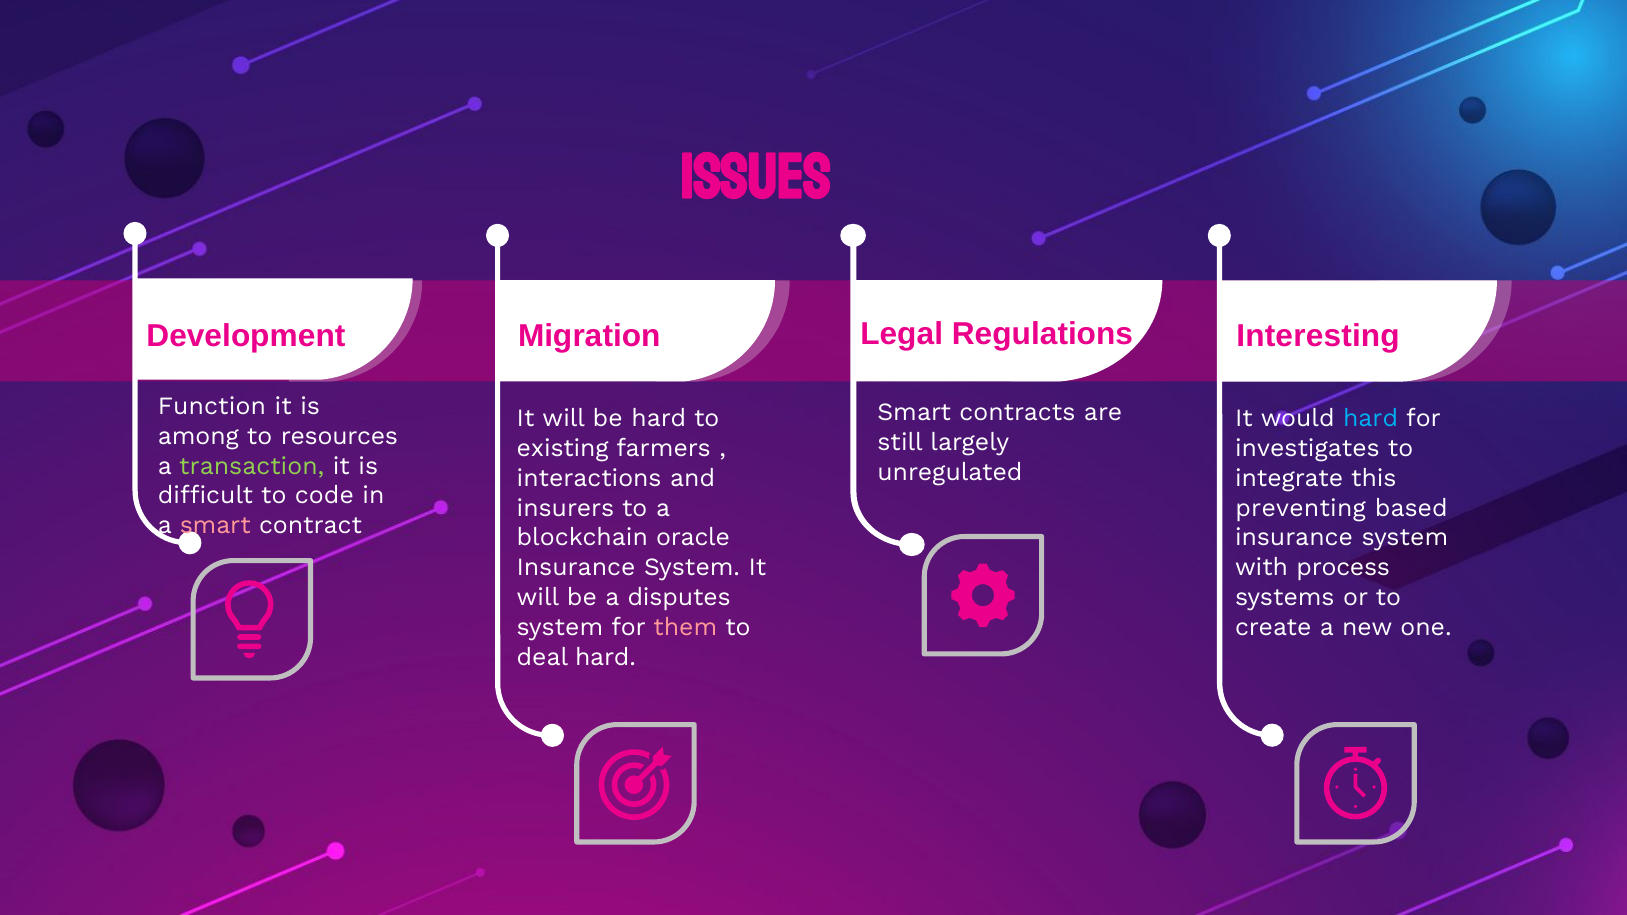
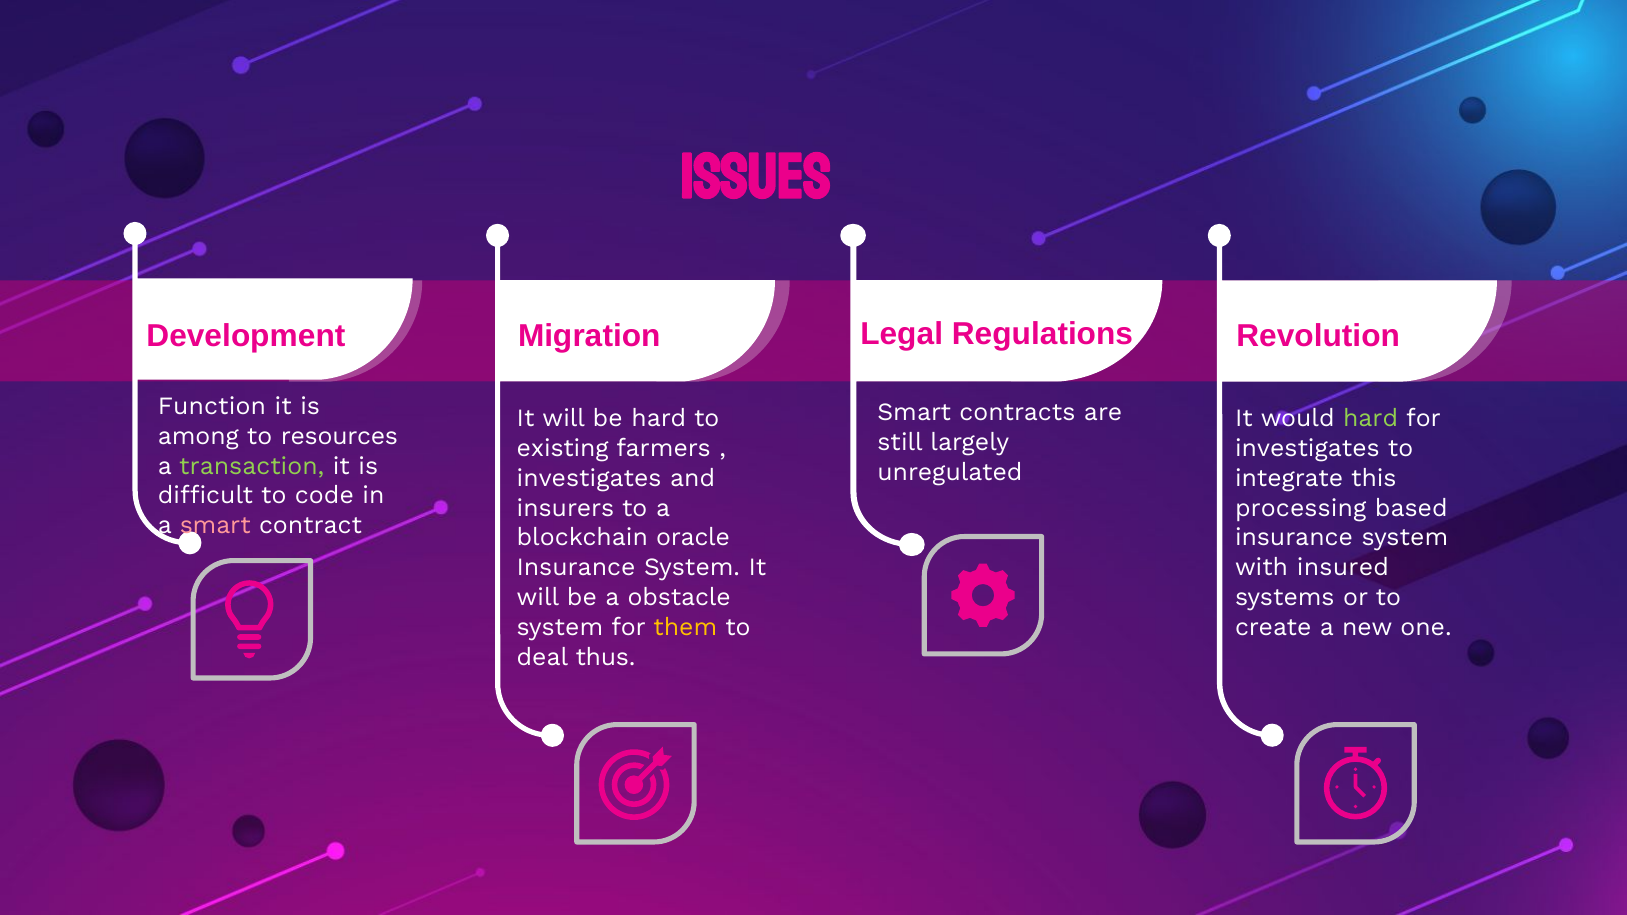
Interesting: Interesting -> Revolution
hard at (1371, 418) colour: light blue -> light green
interactions at (589, 478): interactions -> investigates
preventing: preventing -> processing
process: process -> insured
disputes: disputes -> obstacle
them colour: pink -> yellow
deal hard: hard -> thus
